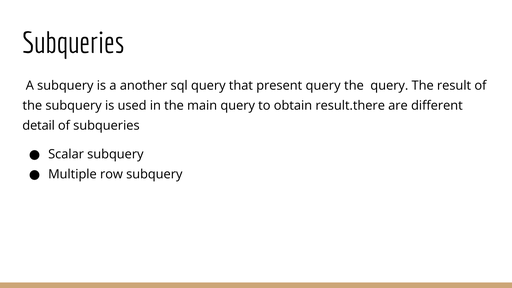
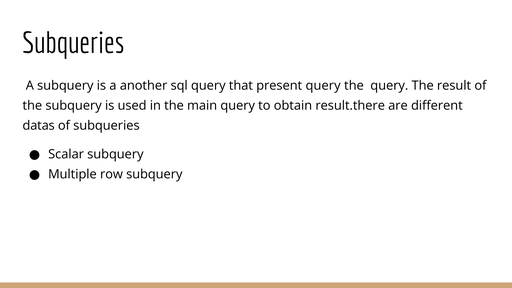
detail: detail -> datas
